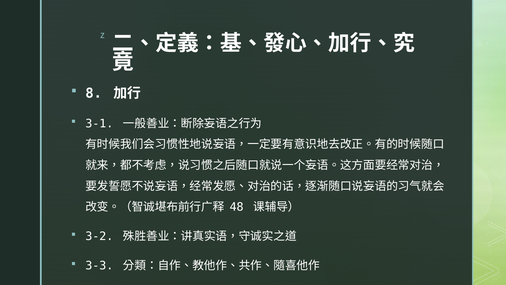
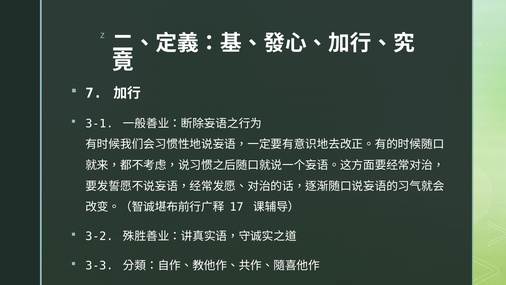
8: 8 -> 7
48: 48 -> 17
